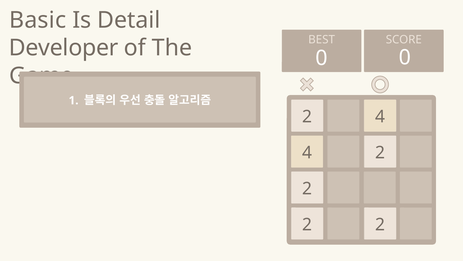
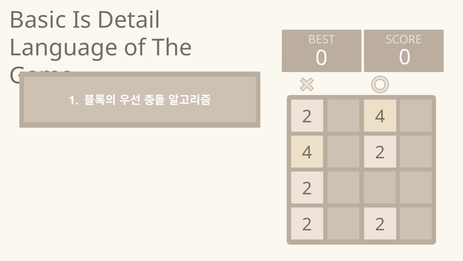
Developer: Developer -> Language
